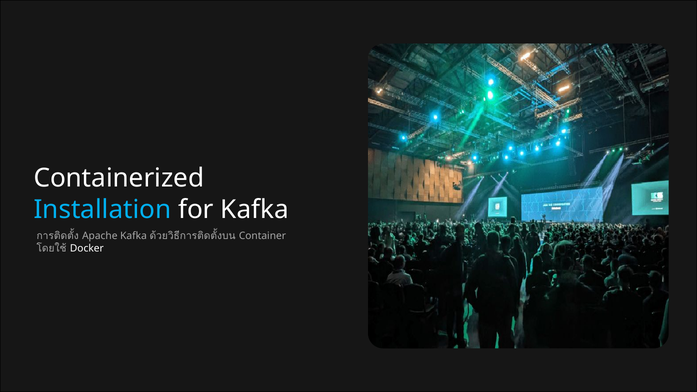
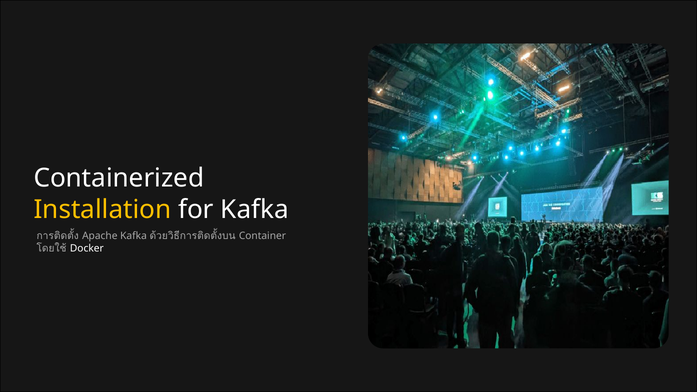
Installation colour: light blue -> yellow
